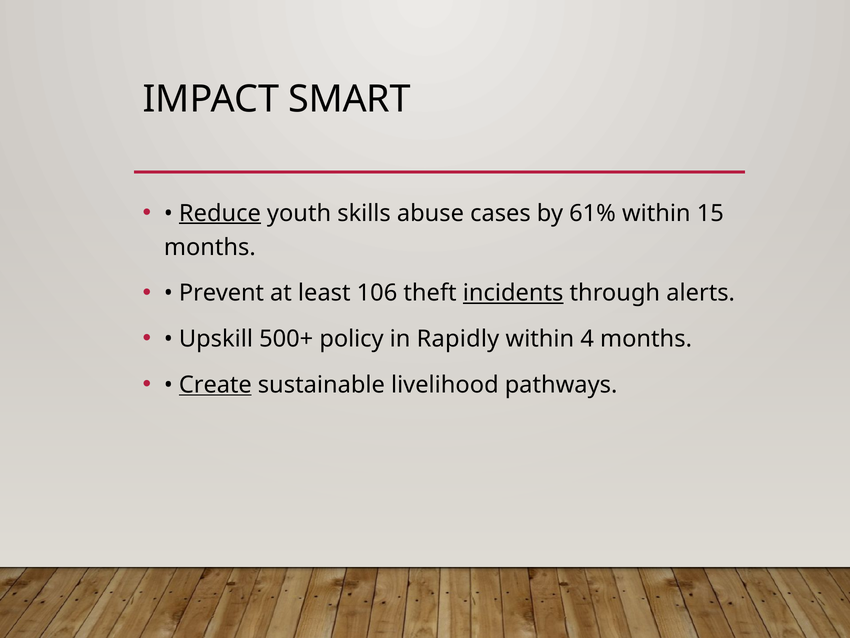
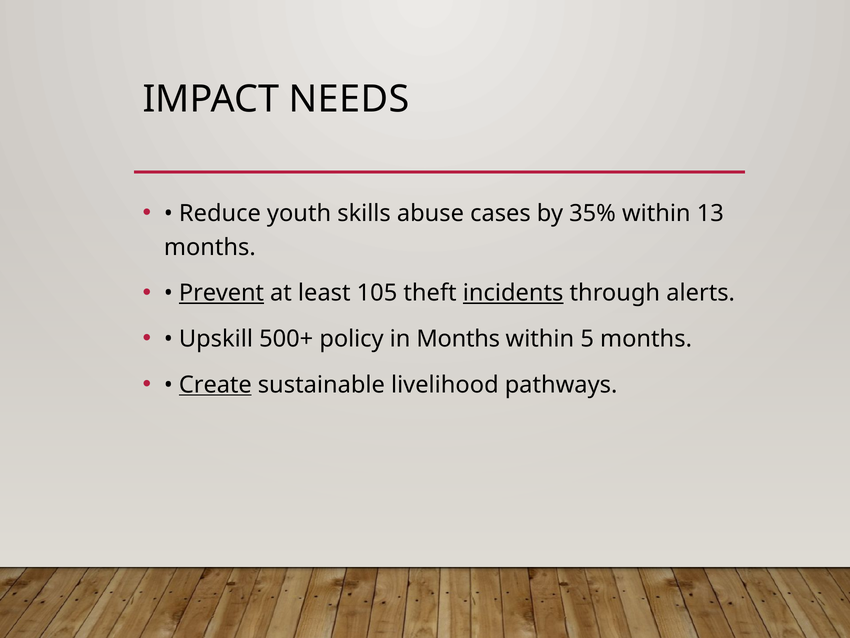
SMART: SMART -> NEEDS
Reduce underline: present -> none
61%: 61% -> 35%
15: 15 -> 13
Prevent underline: none -> present
106: 106 -> 105
in Rapidly: Rapidly -> Months
4: 4 -> 5
